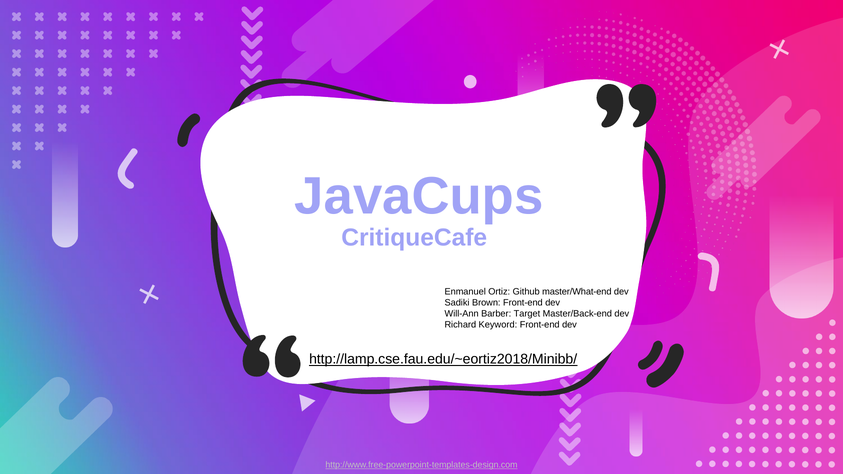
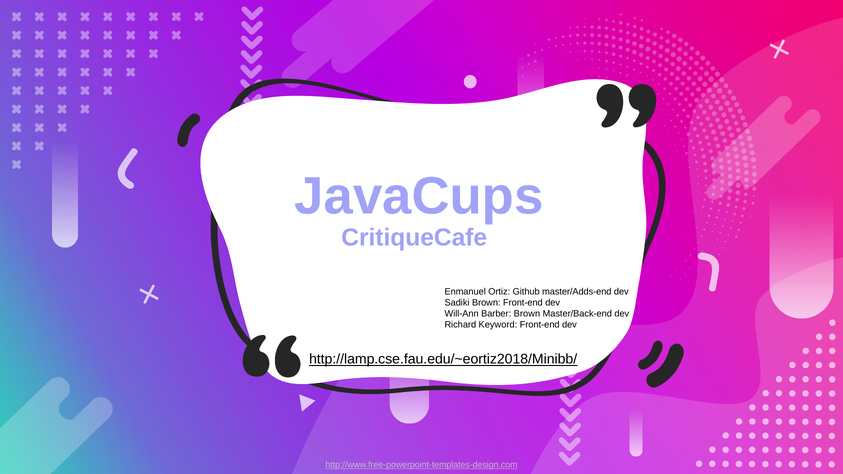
master/What-end: master/What-end -> master/Adds-end
Barber Target: Target -> Brown
